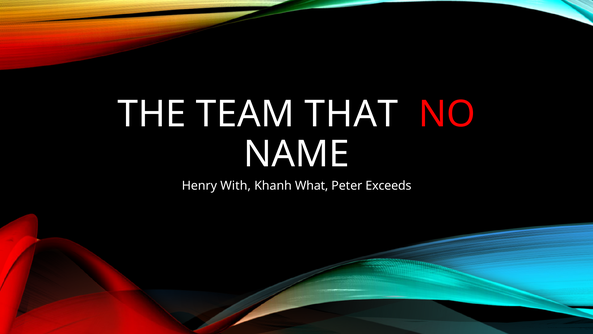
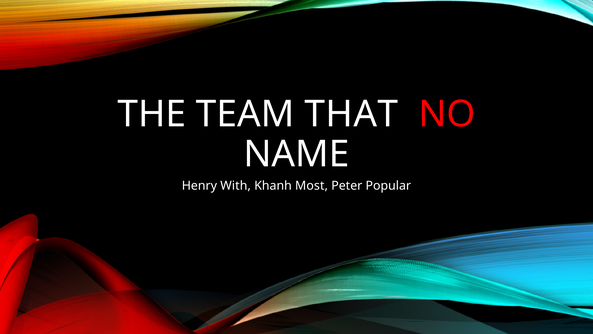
What: What -> Most
Exceeds: Exceeds -> Popular
